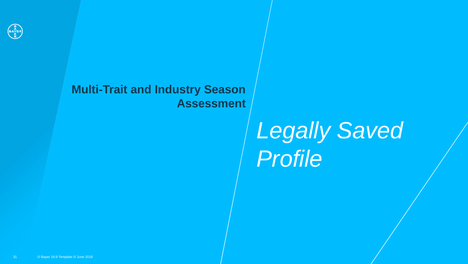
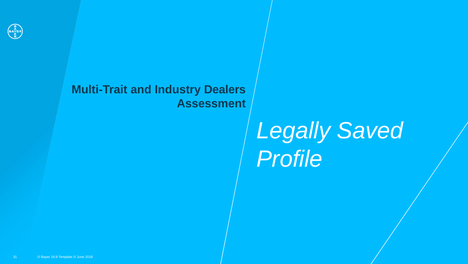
Season: Season -> Dealers
